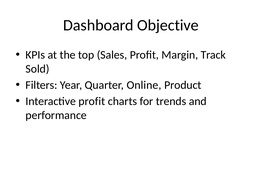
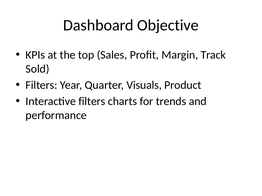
Online: Online -> Visuals
Interactive profit: profit -> filters
